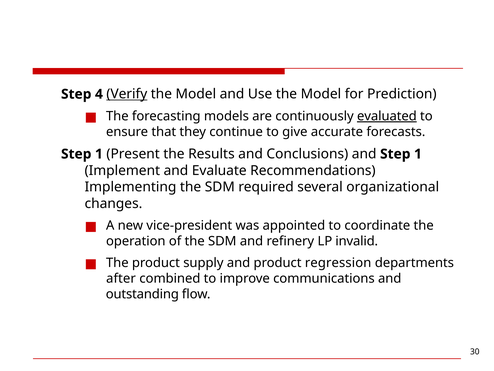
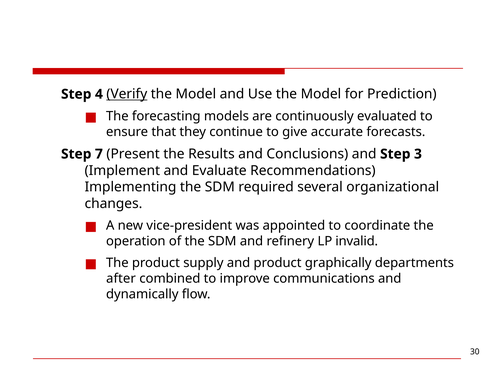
evaluated underline: present -> none
1 at (99, 154): 1 -> 7
and Step 1: 1 -> 3
regression: regression -> graphically
outstanding: outstanding -> dynamically
